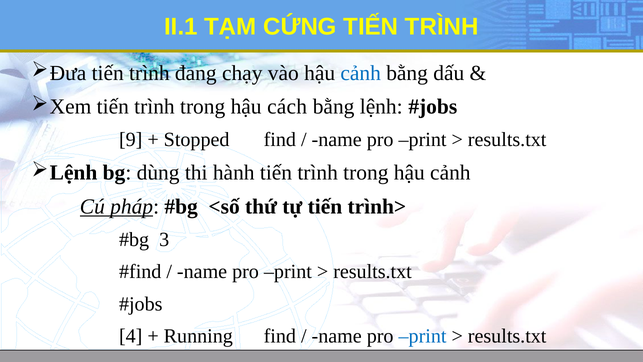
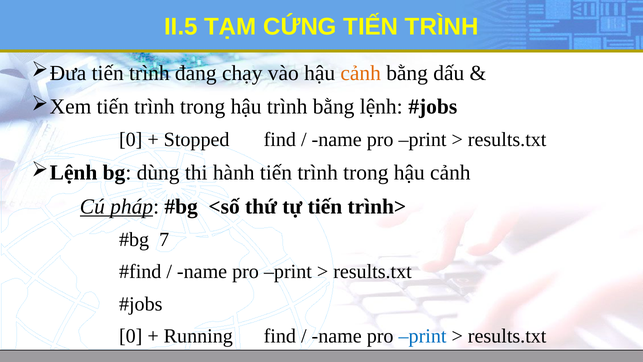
II.1: II.1 -> II.5
cảnh at (361, 73) colour: blue -> orange
hậu cách: cách -> trình
9 at (131, 140): 9 -> 0
3: 3 -> 7
4 at (131, 336): 4 -> 0
